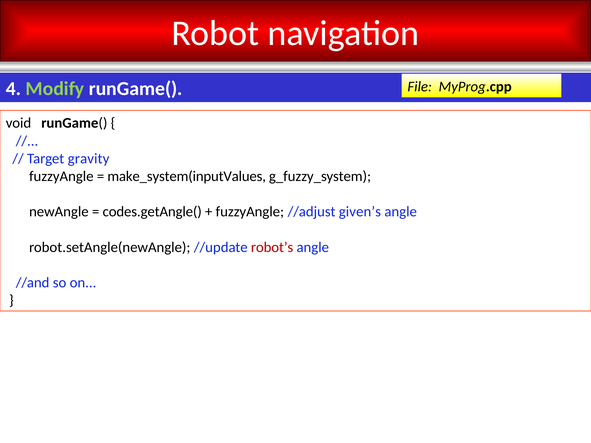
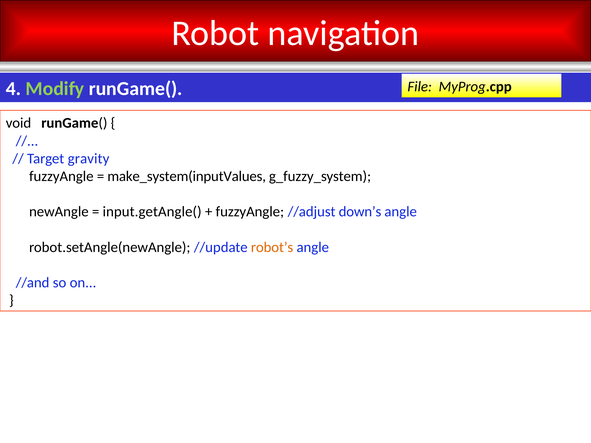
codes.getAngle(: codes.getAngle( -> input.getAngle(
given’s: given’s -> down’s
robot’s colour: red -> orange
